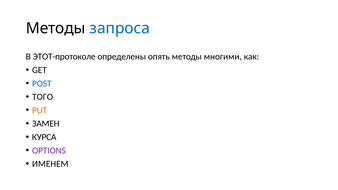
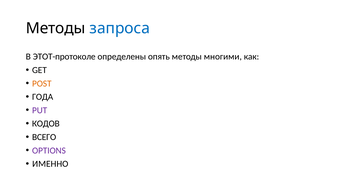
POST colour: blue -> orange
ТОГО: ТОГО -> ГОДА
PUT colour: orange -> purple
ЗАМЕН: ЗАМЕН -> КОДОВ
КУРСА: КУРСА -> ВСЕГО
ИМЕНЕМ: ИМЕНЕМ -> ИМЕННО
